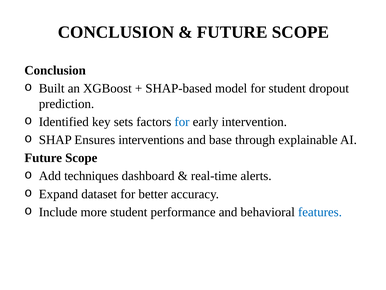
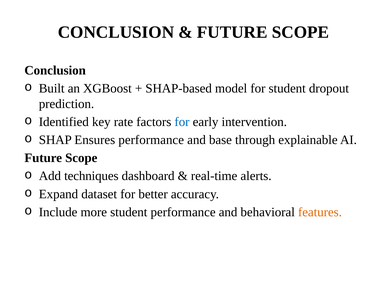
sets: sets -> rate
Ensures interventions: interventions -> performance
features colour: blue -> orange
